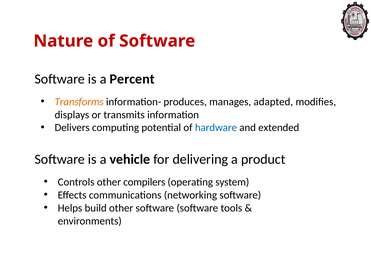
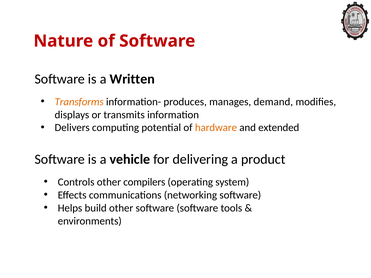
Percent: Percent -> Written
adapted: adapted -> demand
hardware colour: blue -> orange
